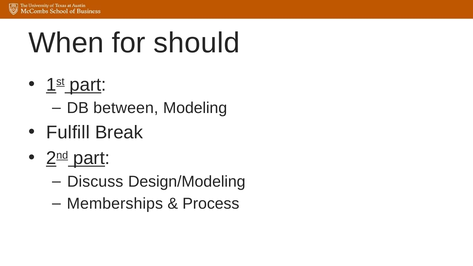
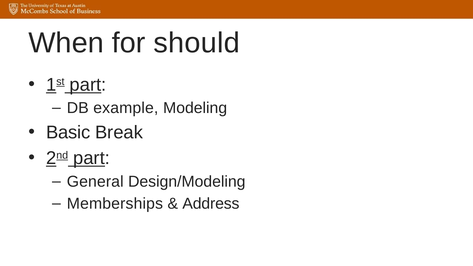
between: between -> example
Fulfill: Fulfill -> Basic
Discuss: Discuss -> General
Process: Process -> Address
